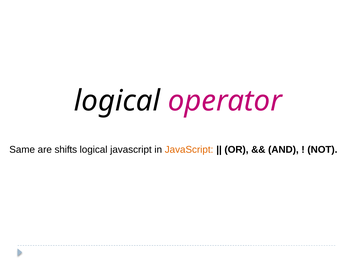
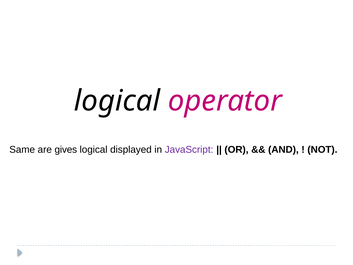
shifts: shifts -> gives
logical javascript: javascript -> displayed
JavaScript at (189, 150) colour: orange -> purple
